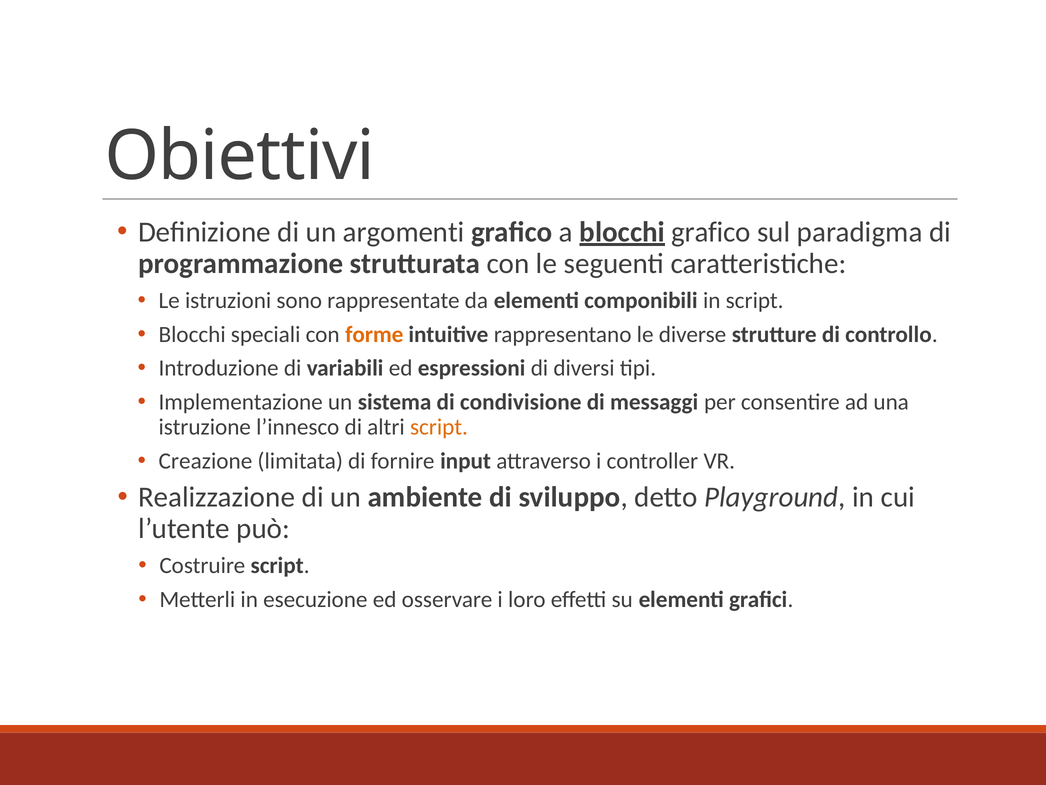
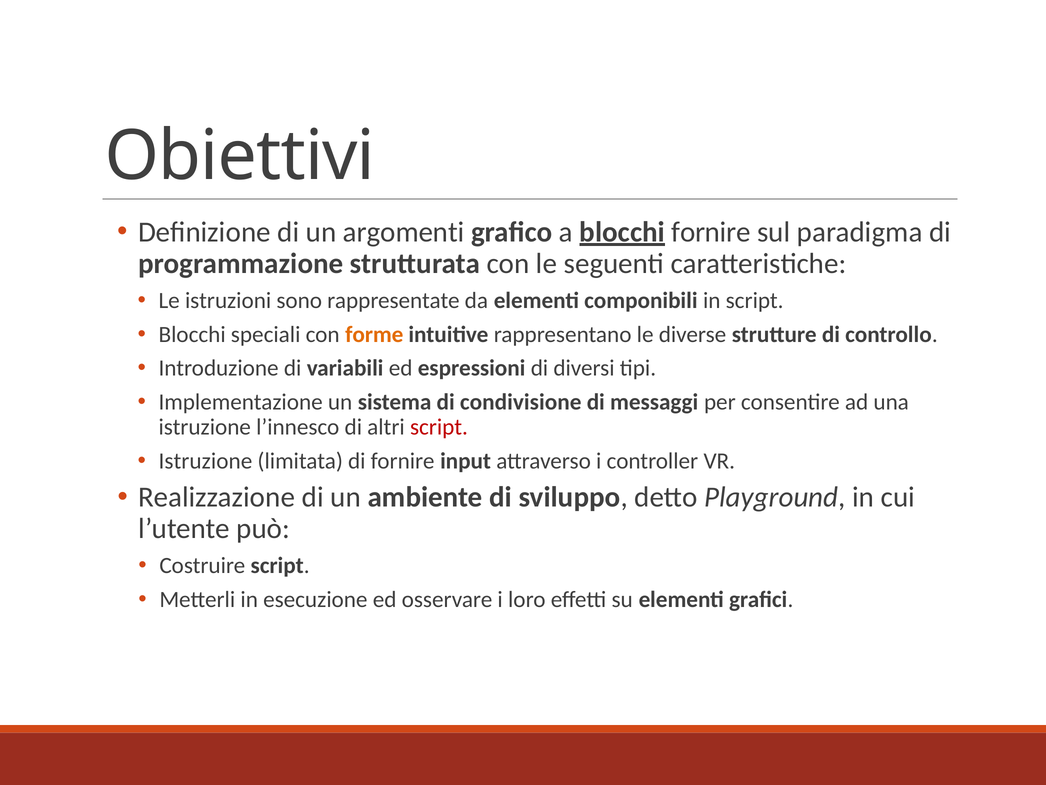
blocchi grafico: grafico -> fornire
script at (439, 427) colour: orange -> red
Creazione at (205, 461): Creazione -> Istruzione
